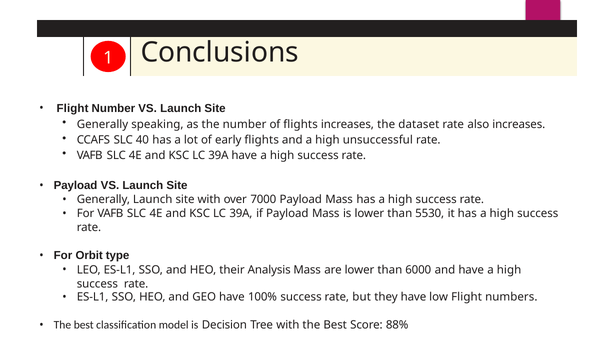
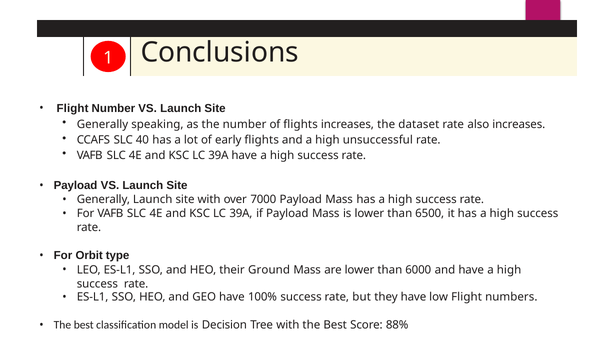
5530: 5530 -> 6500
Analysis: Analysis -> Ground
